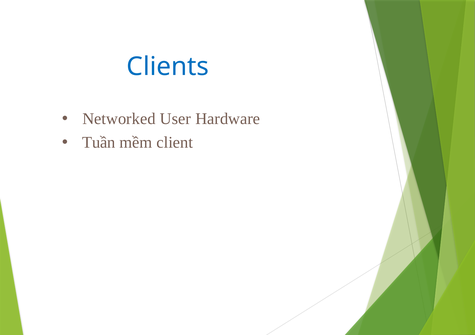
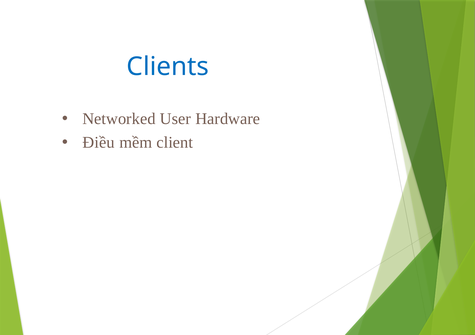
Tuần: Tuần -> Điều
